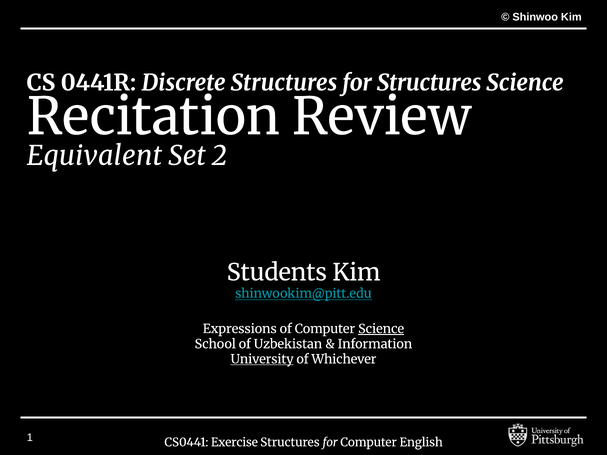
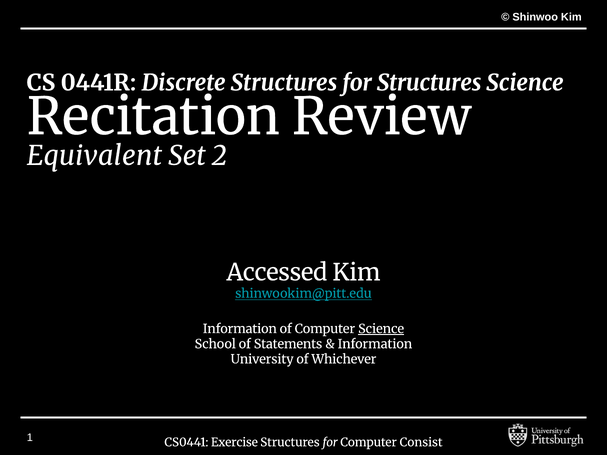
Students: Students -> Accessed
Expressions at (240, 329): Expressions -> Information
Uzbekistan: Uzbekistan -> Statements
University underline: present -> none
English: English -> Consist
